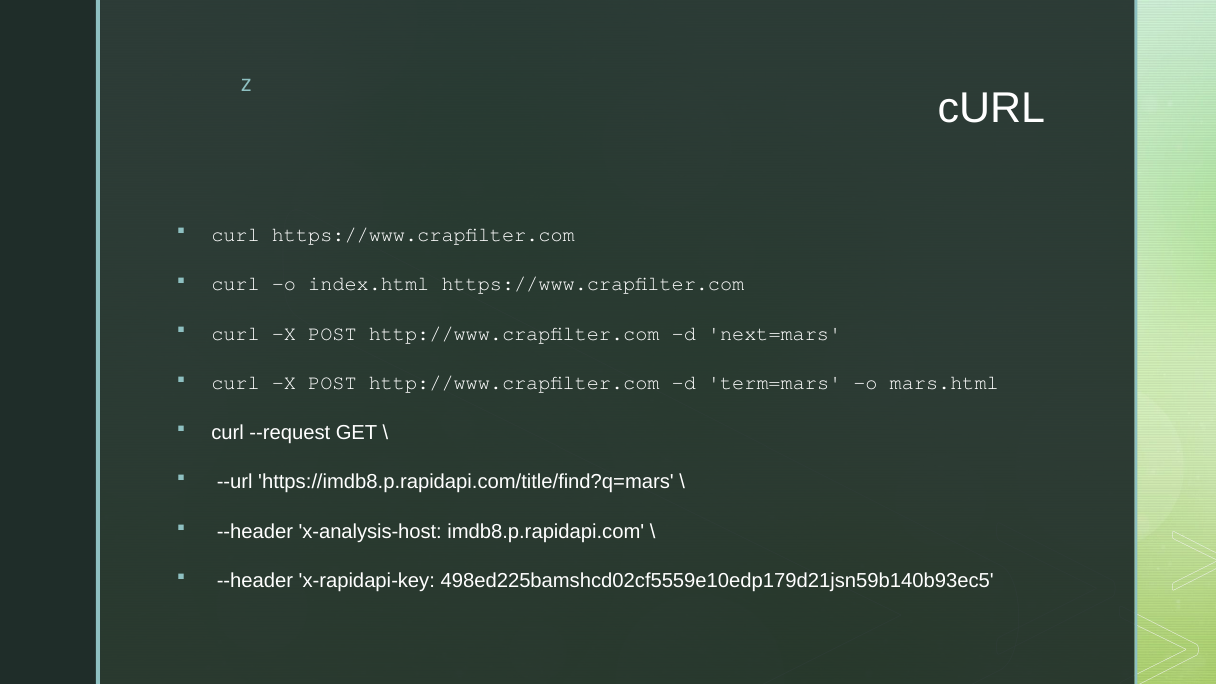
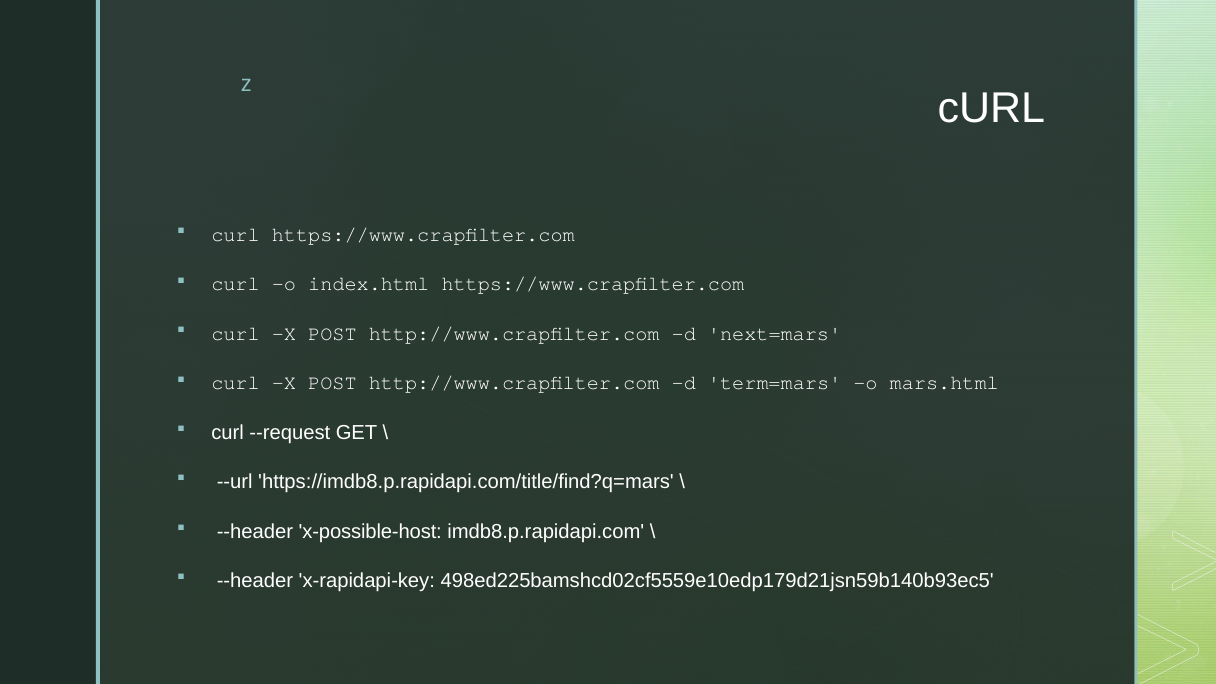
x-analysis-host: x-analysis-host -> x-possible-host
